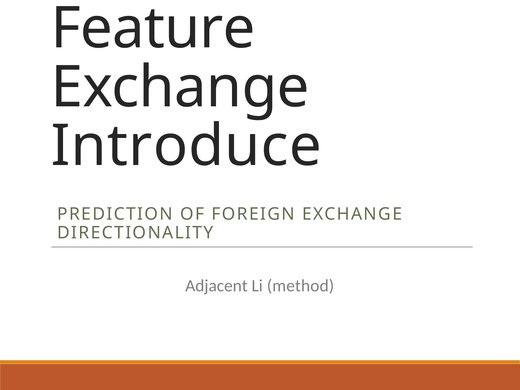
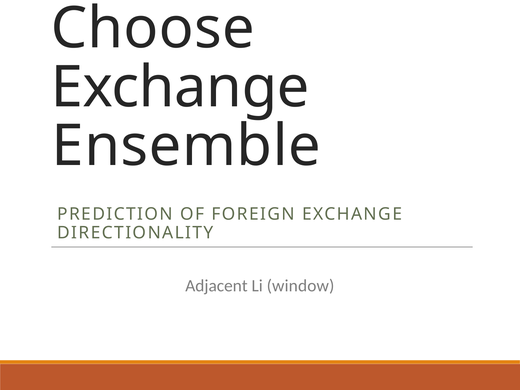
Feature: Feature -> Choose
Introduce: Introduce -> Ensemble
method: method -> window
